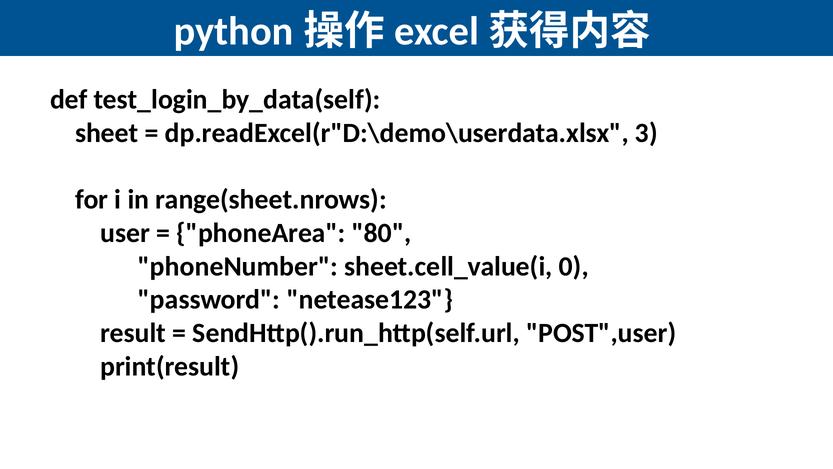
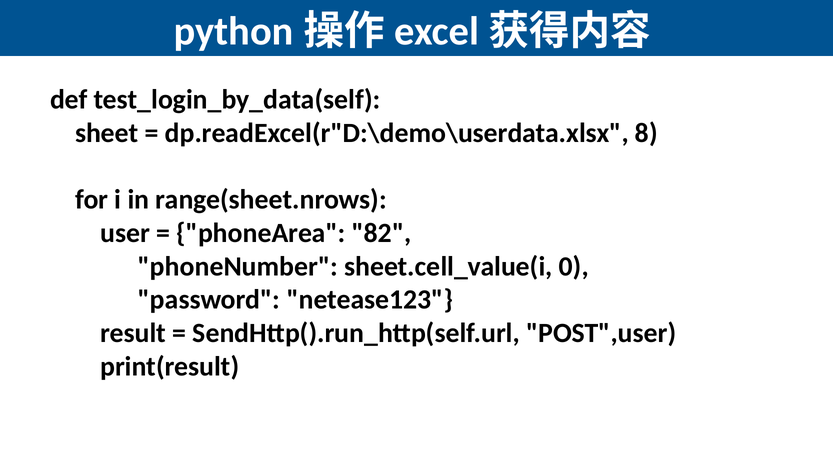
3: 3 -> 8
80: 80 -> 82
